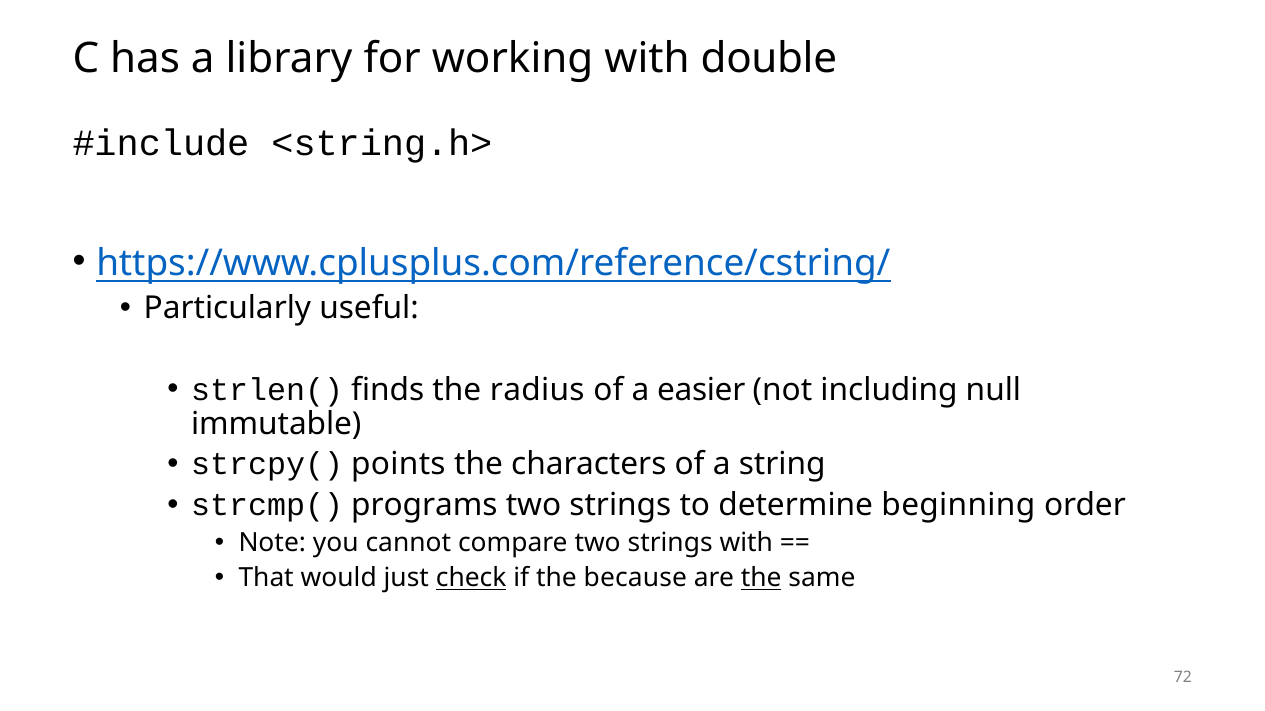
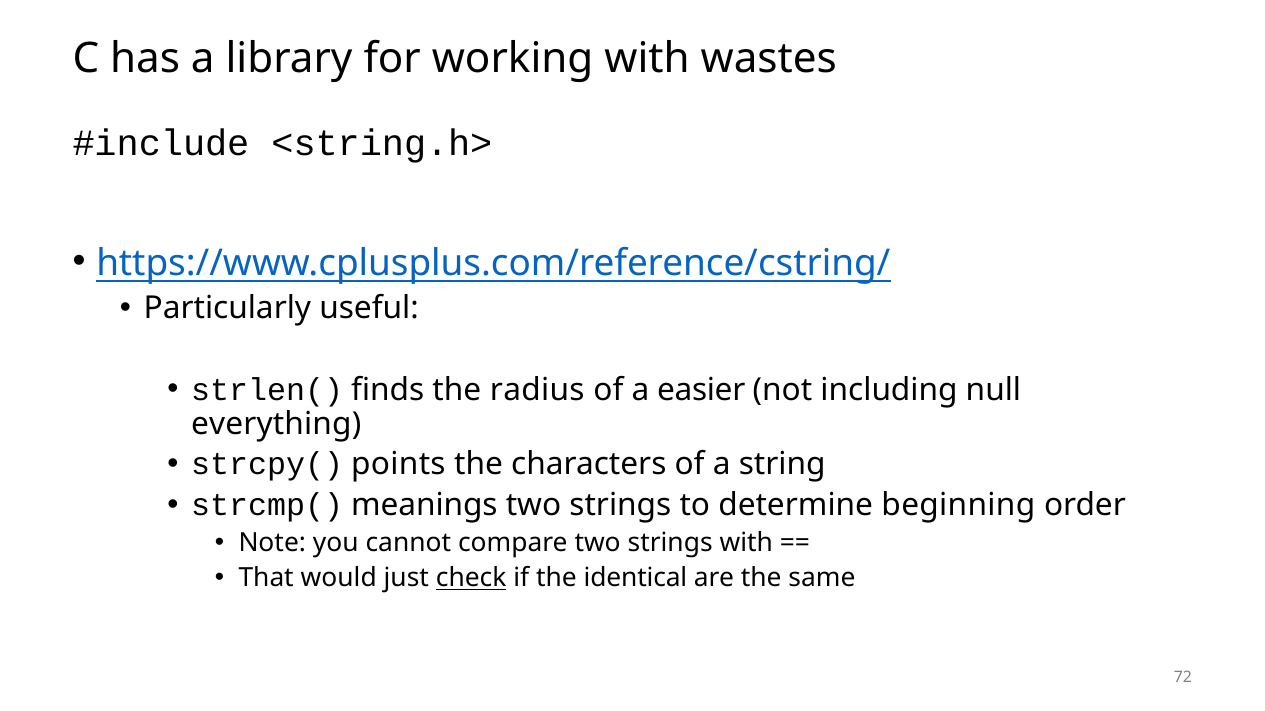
double: double -> wastes
immutable: immutable -> everything
programs: programs -> meanings
because: because -> identical
the at (761, 578) underline: present -> none
